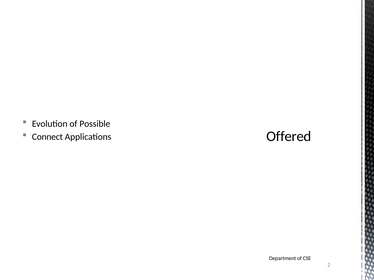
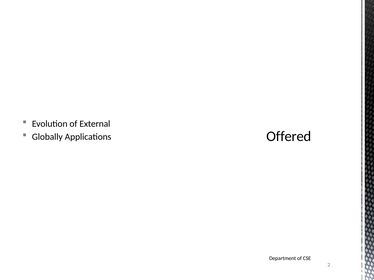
Possible: Possible -> External
Connect: Connect -> Globally
